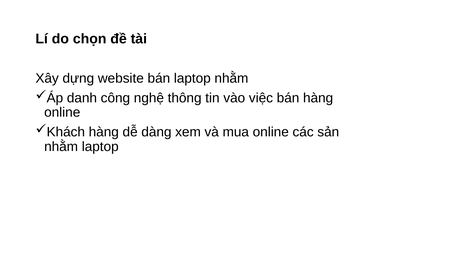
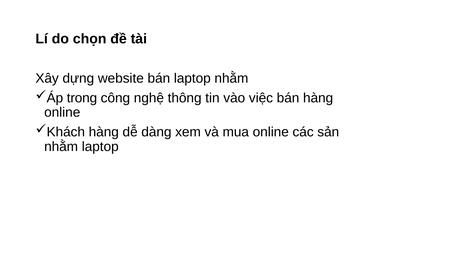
danh: danh -> trong
